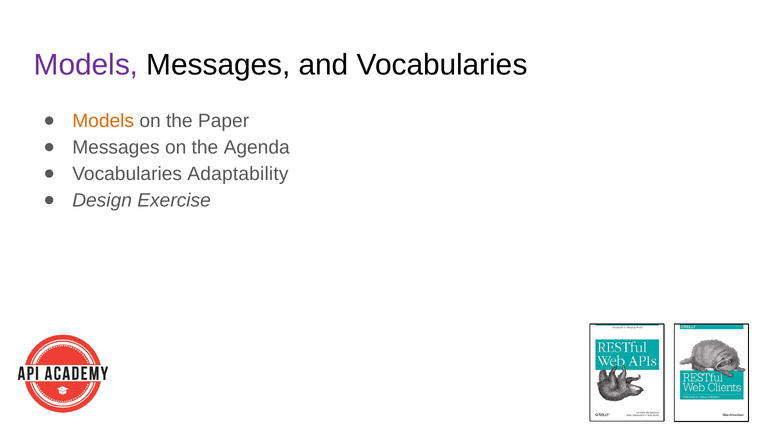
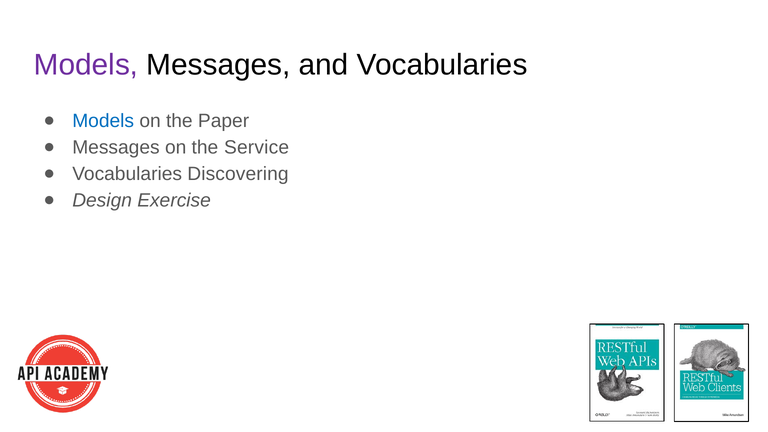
Models at (103, 121) colour: orange -> blue
Agenda: Agenda -> Service
Adaptability: Adaptability -> Discovering
